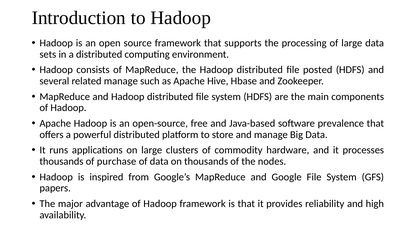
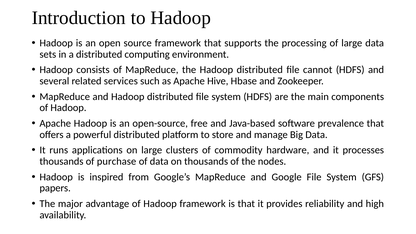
posted: posted -> cannot
related manage: manage -> services
